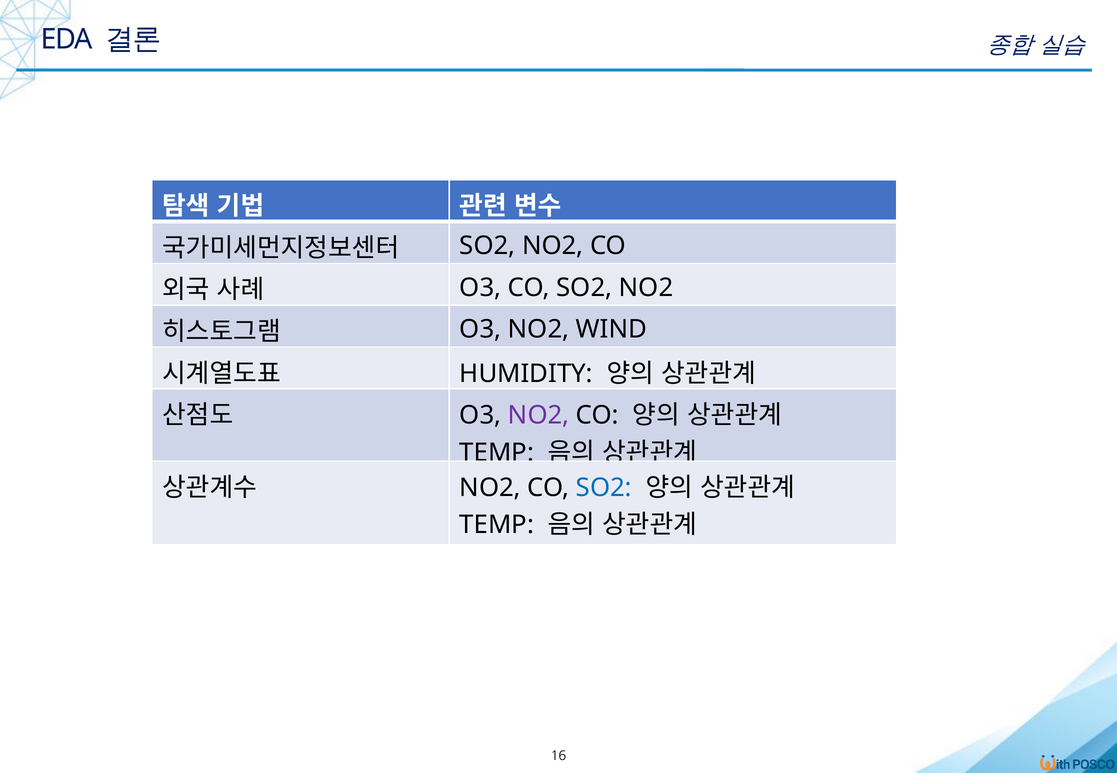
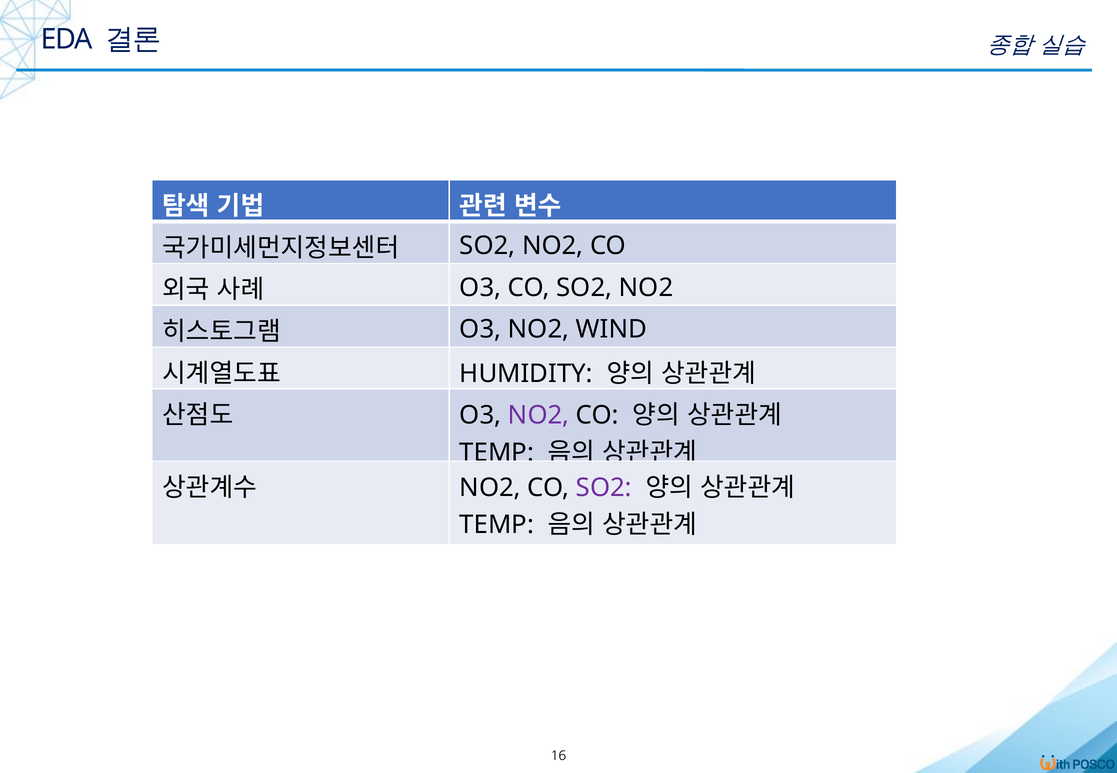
SO2 at (604, 488) colour: blue -> purple
